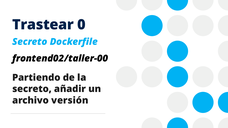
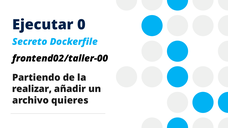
Trastear: Trastear -> Ejecutar
secreto at (32, 89): secreto -> realizar
versión: versión -> quieres
